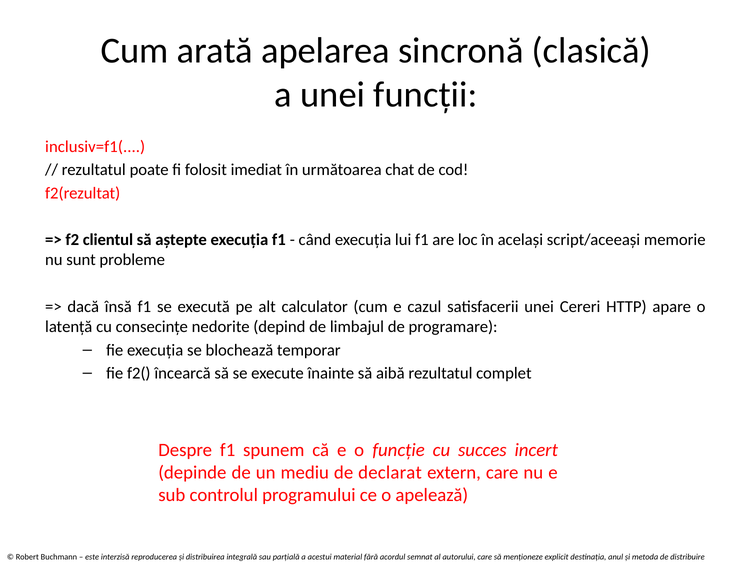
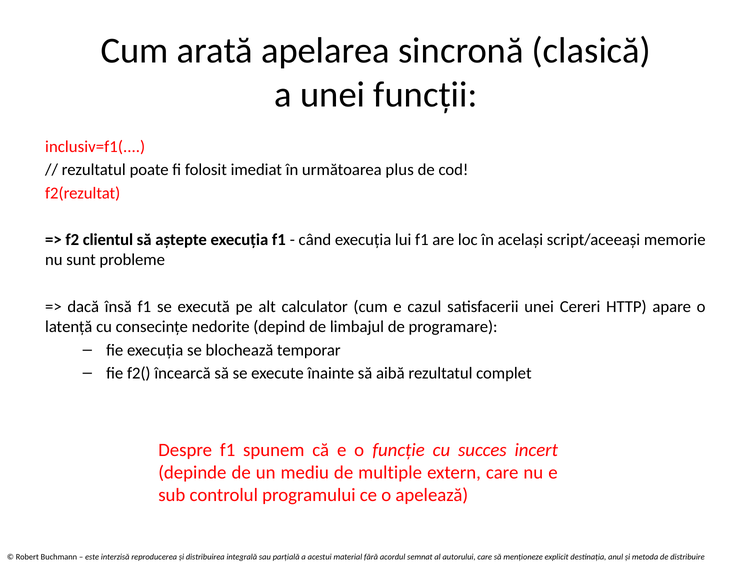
chat: chat -> plus
declarat: declarat -> multiple
